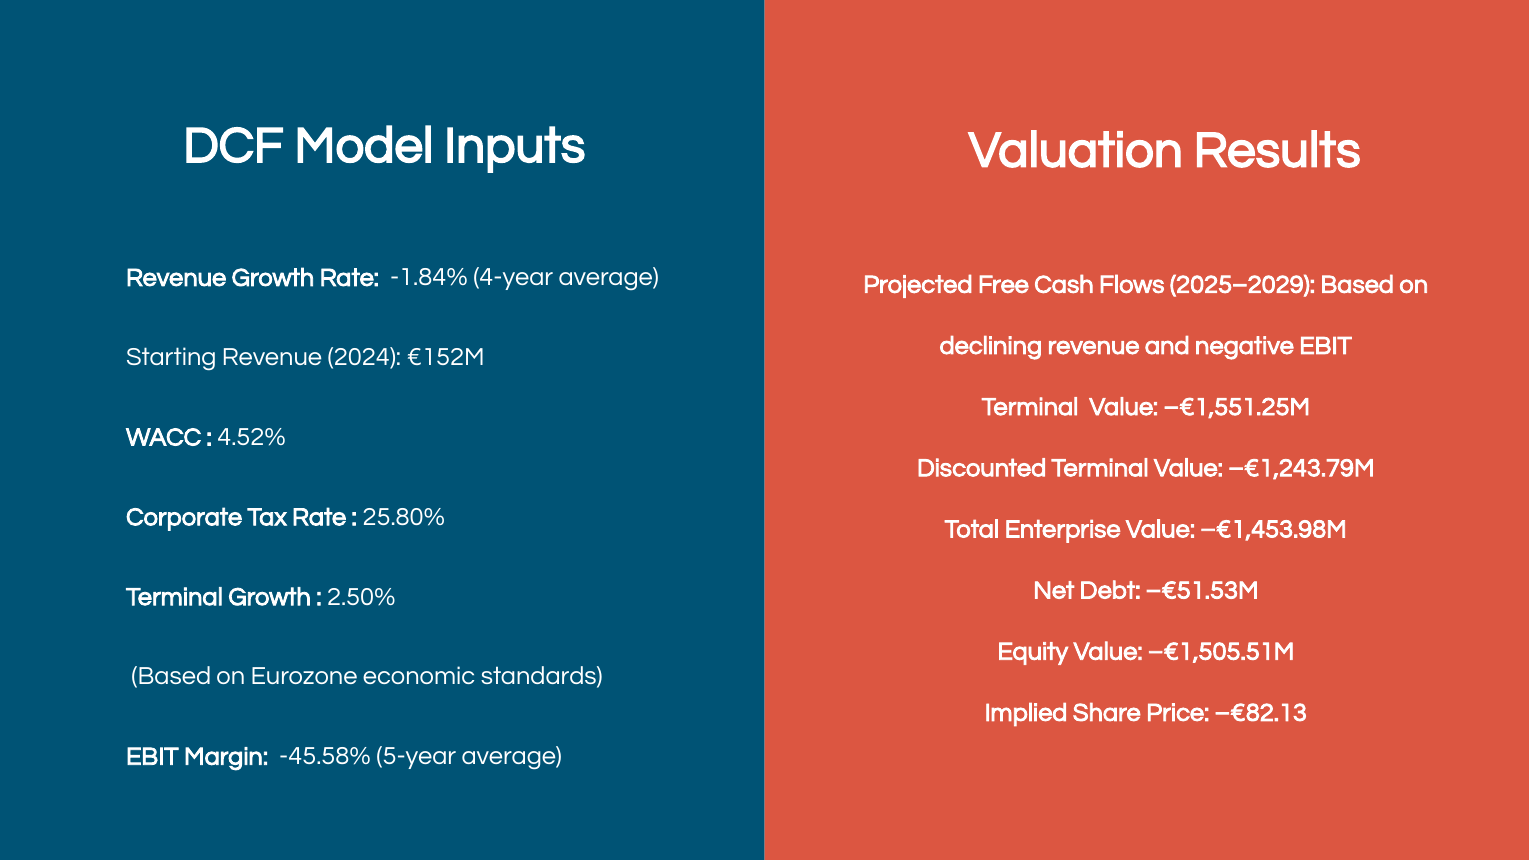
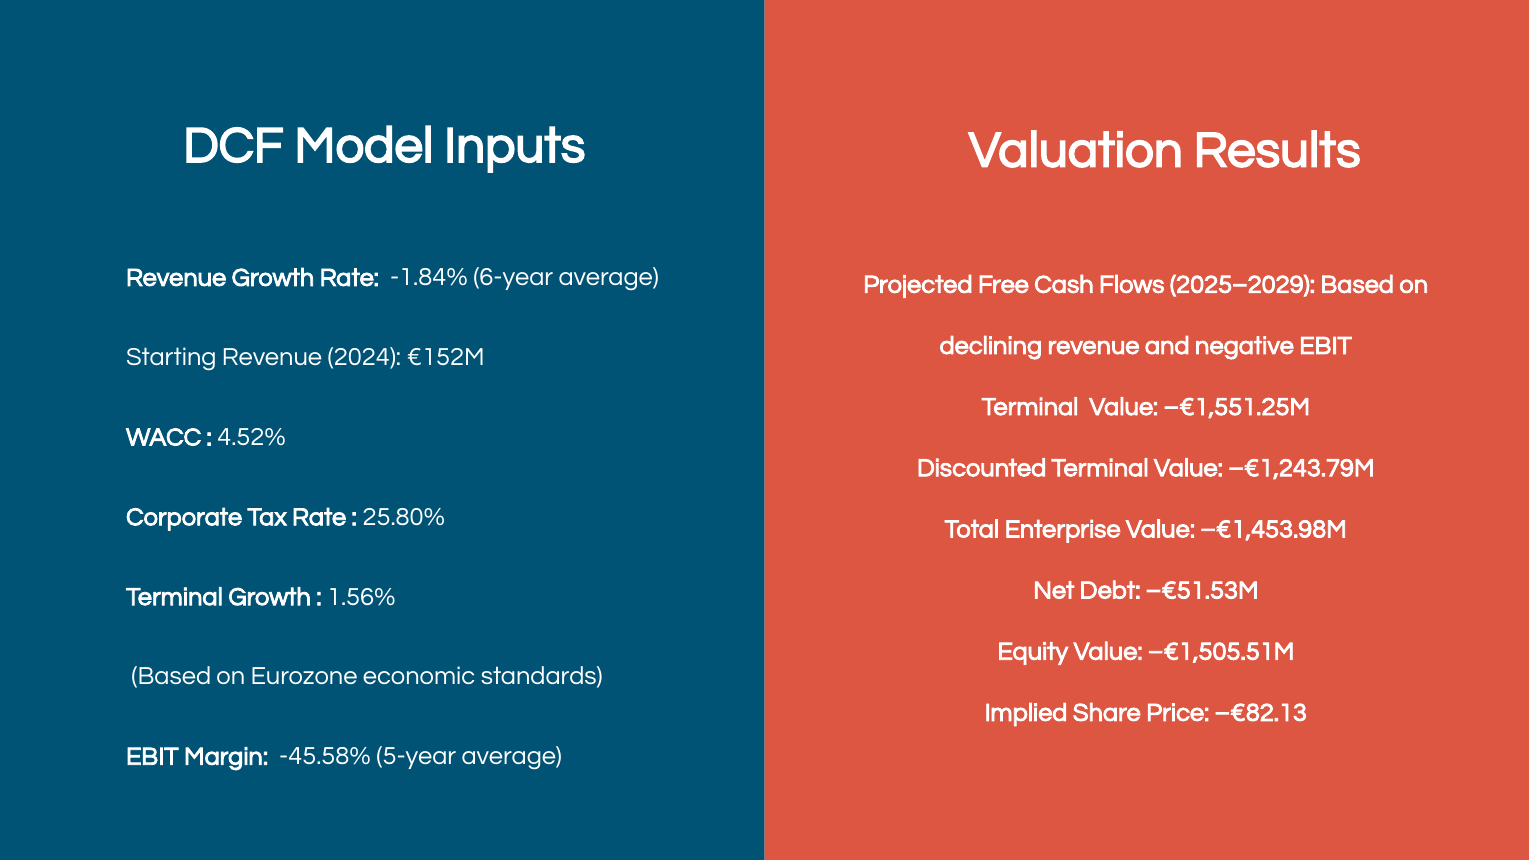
4-year: 4-year -> 6-year
2.50%: 2.50% -> 1.56%
